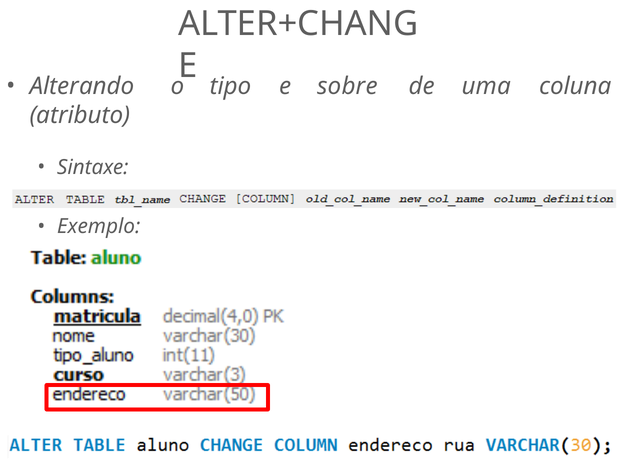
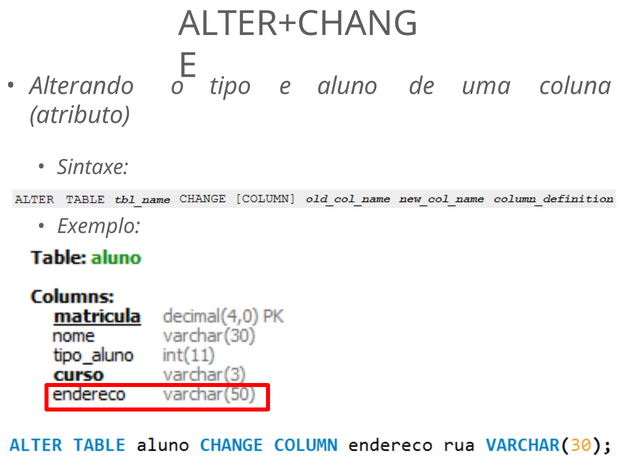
sobre: sobre -> aluno
